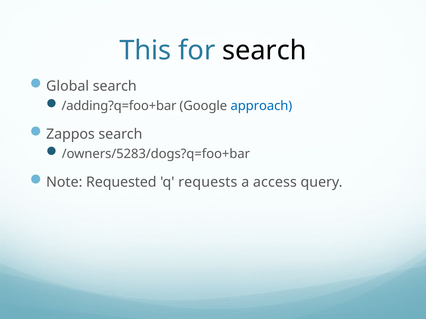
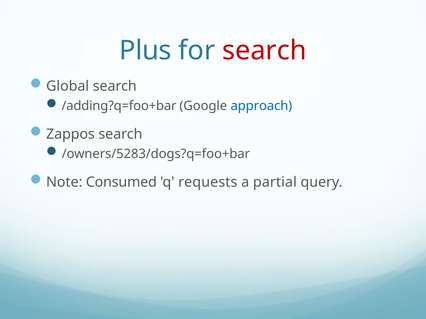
This: This -> Plus
search at (264, 51) colour: black -> red
Requested: Requested -> Consumed
access: access -> partial
